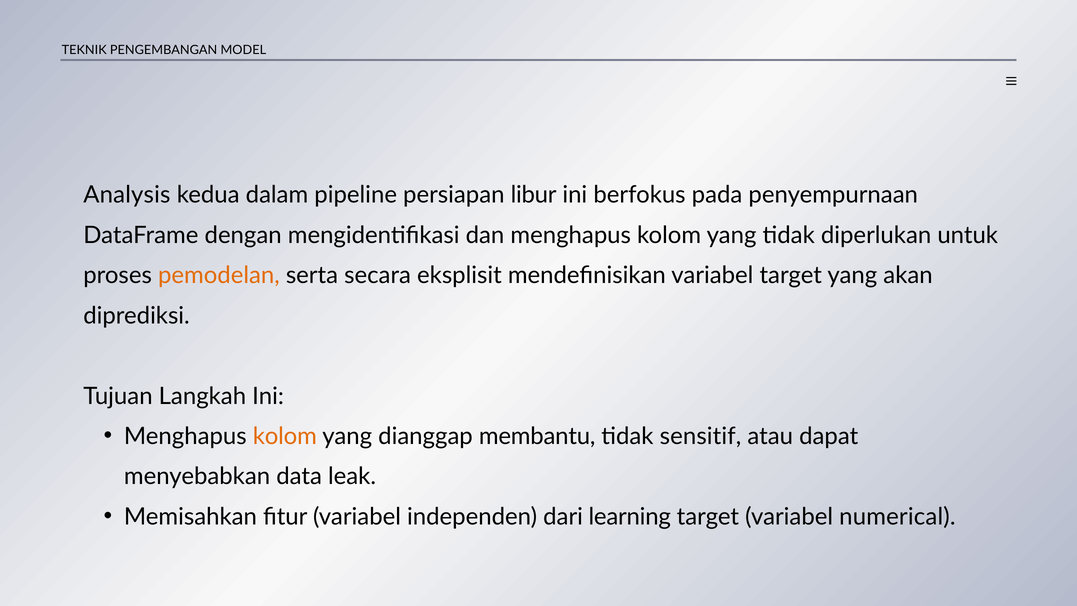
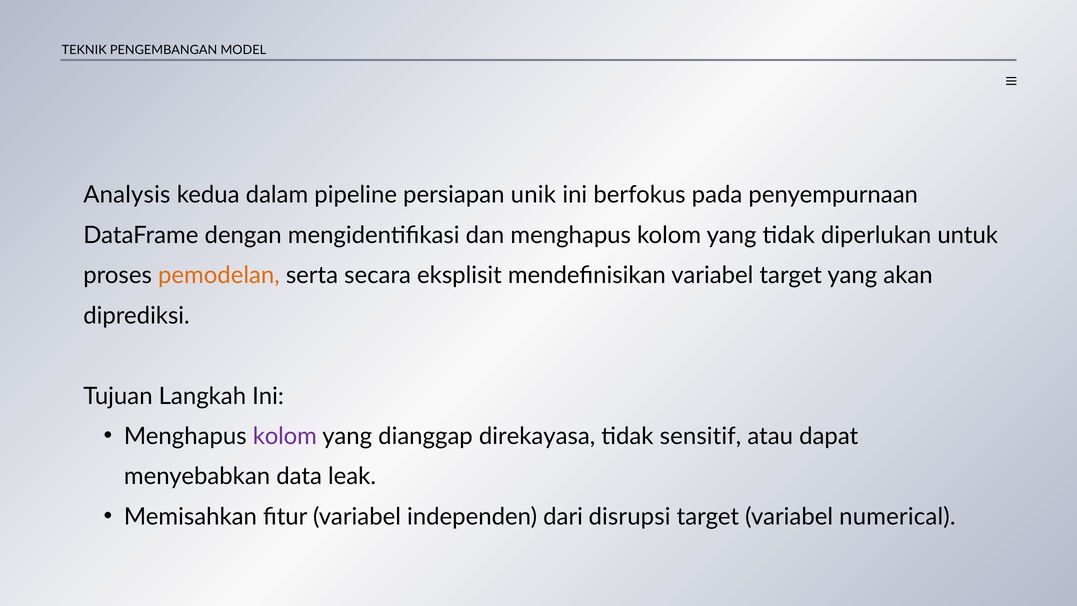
libur: libur -> unik
kolom at (285, 436) colour: orange -> purple
membantu: membantu -> direkayasa
learning: learning -> disrupsi
